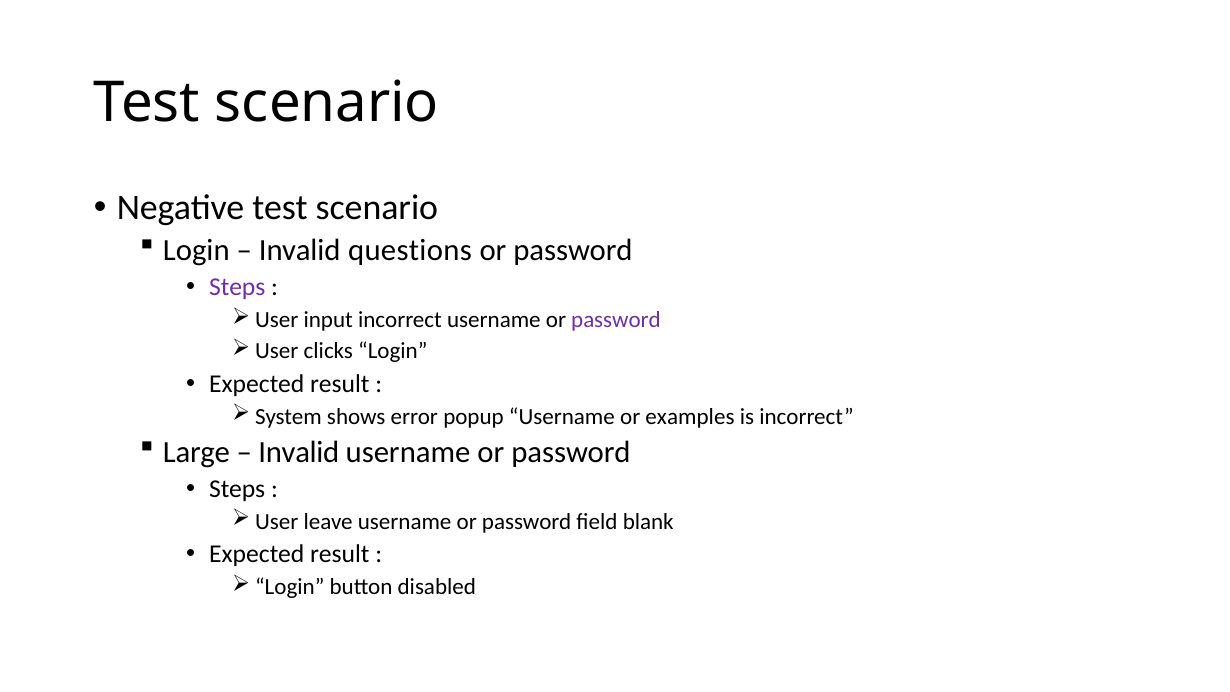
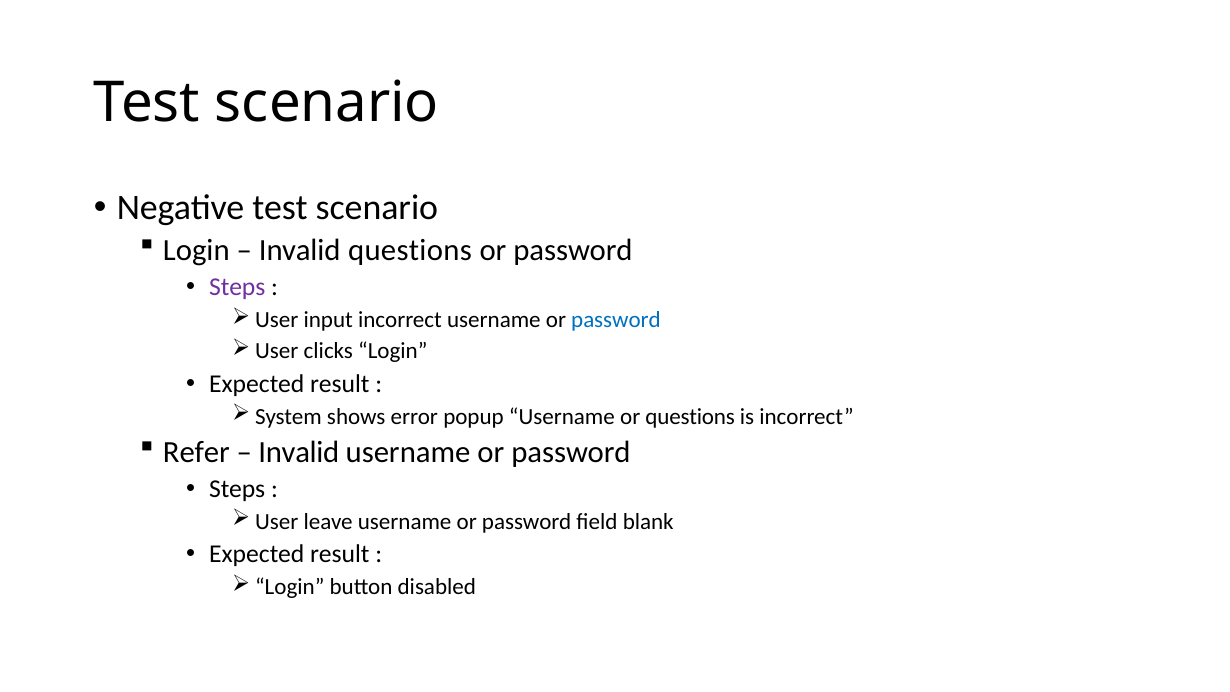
password at (616, 320) colour: purple -> blue
or examples: examples -> questions
Large: Large -> Refer
